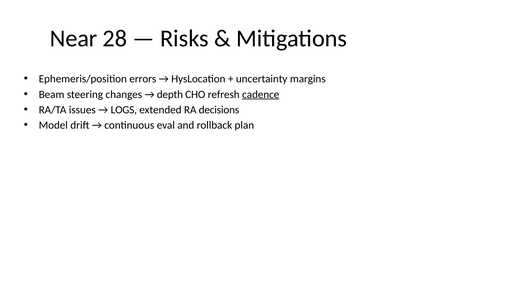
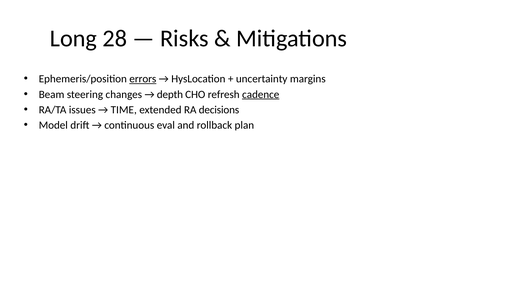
Near: Near -> Long
errors underline: none -> present
LOGS: LOGS -> TIME
